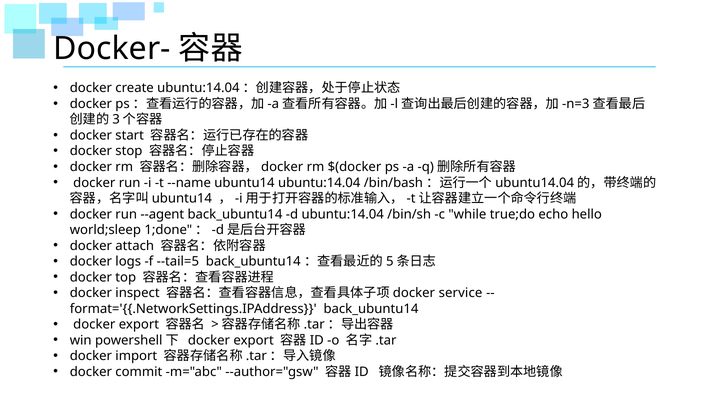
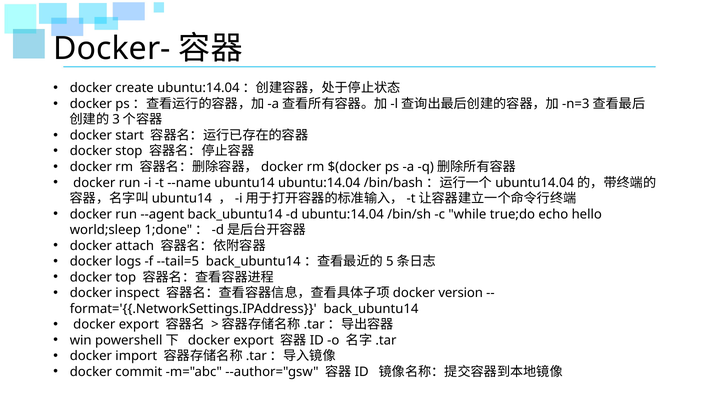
service: service -> version
